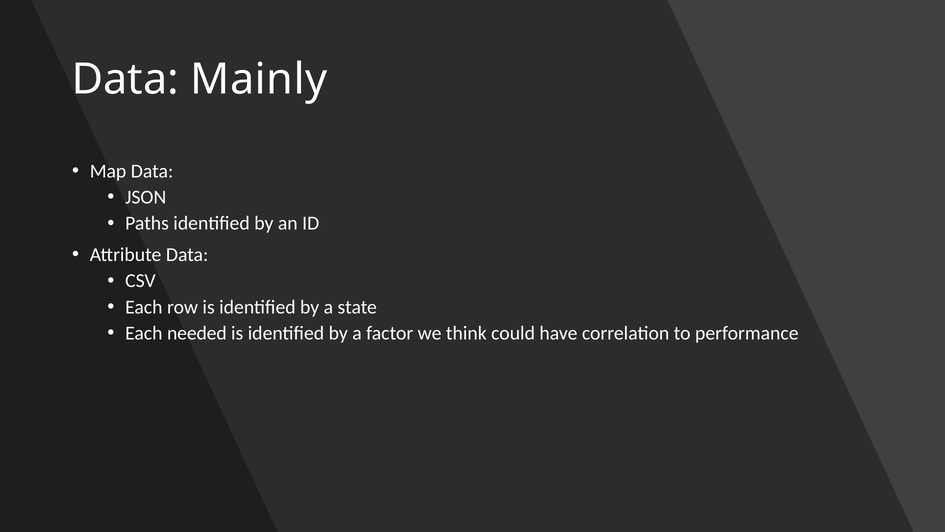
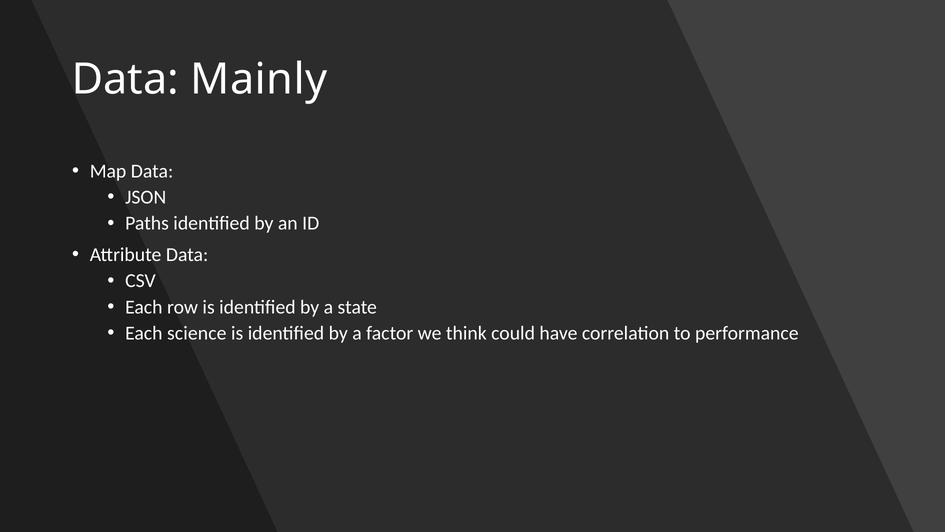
needed: needed -> science
